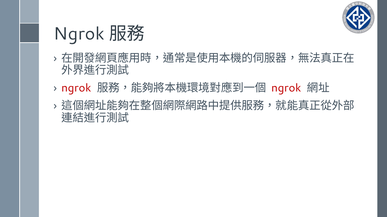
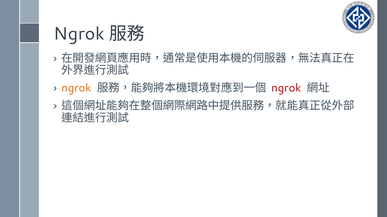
ngrok at (76, 88) colour: red -> orange
